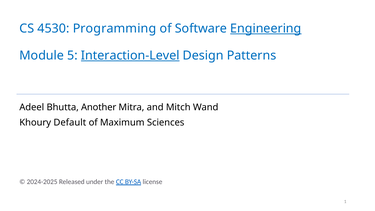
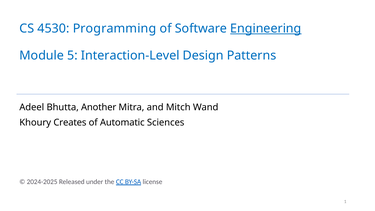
Interaction-Level underline: present -> none
Default: Default -> Creates
Maximum: Maximum -> Automatic
